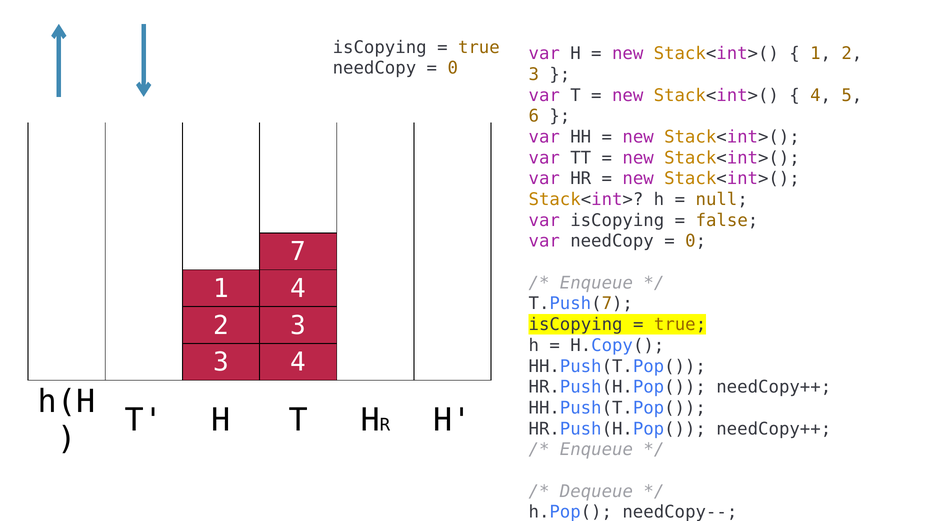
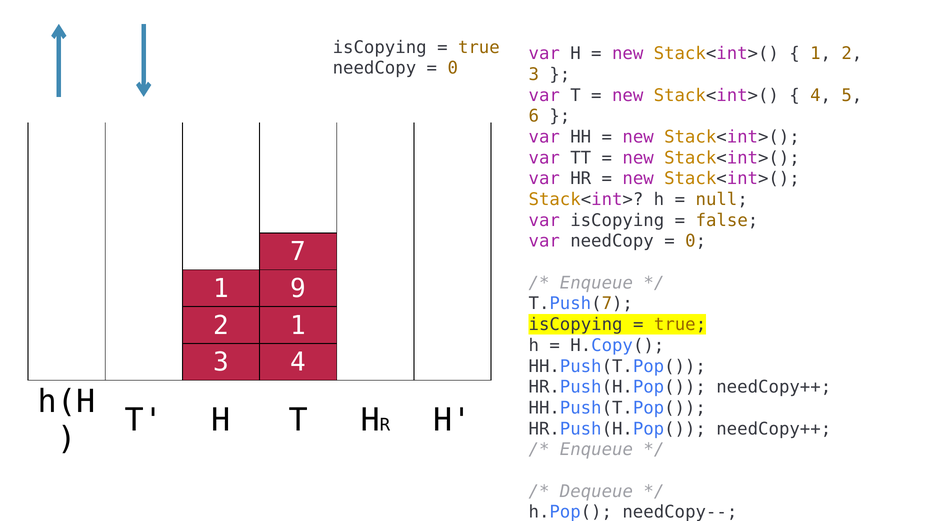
1 4: 4 -> 9
3 at (298, 325): 3 -> 1
